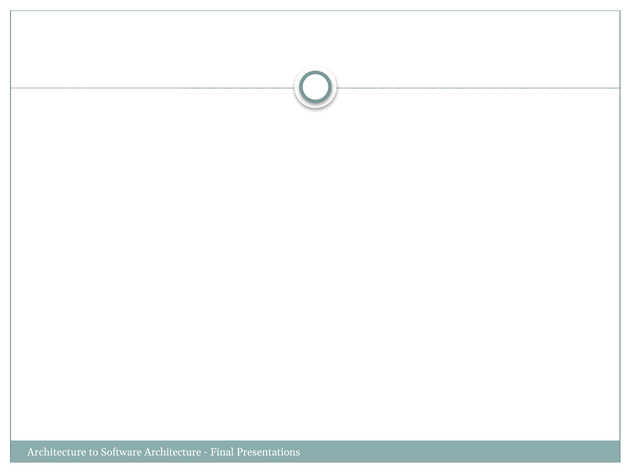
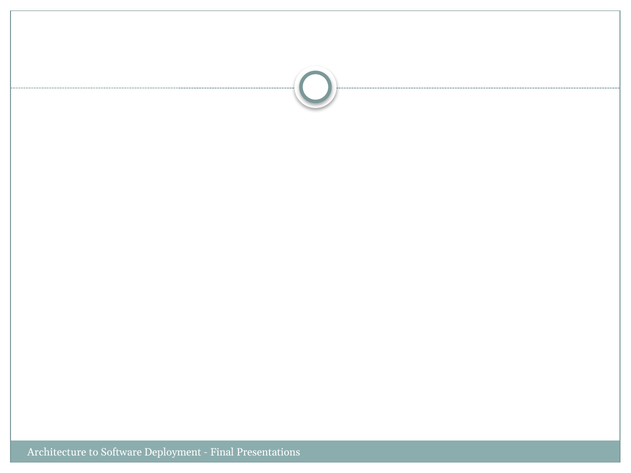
Software Architecture: Architecture -> Deployment
